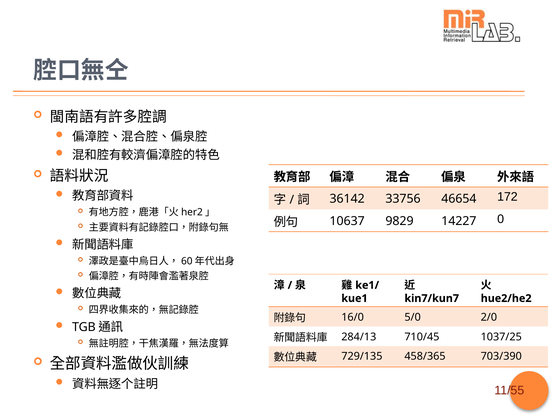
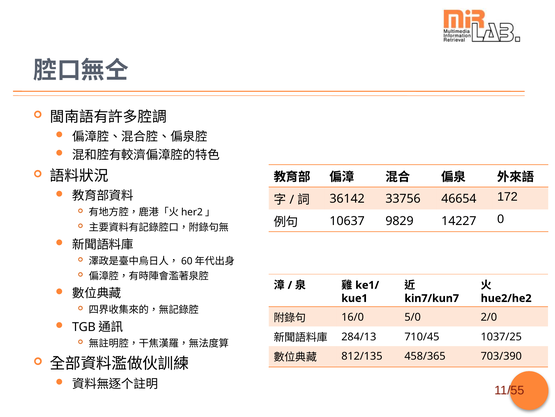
729/135: 729/135 -> 812/135
